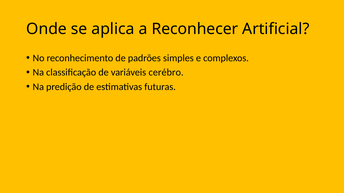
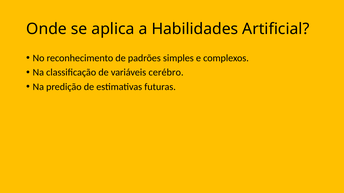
Reconhecer: Reconhecer -> Habilidades
